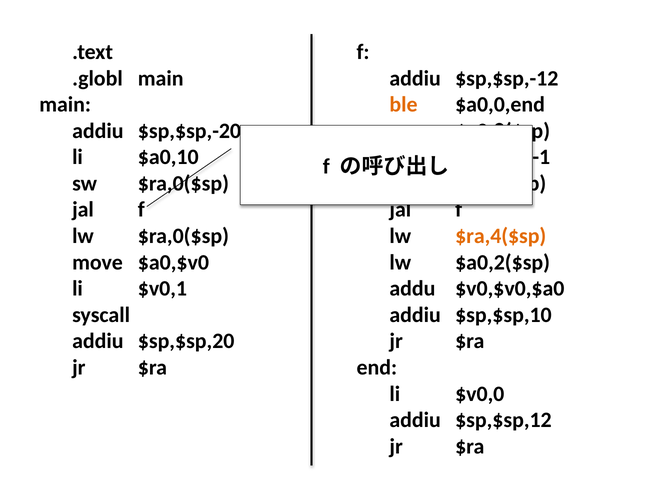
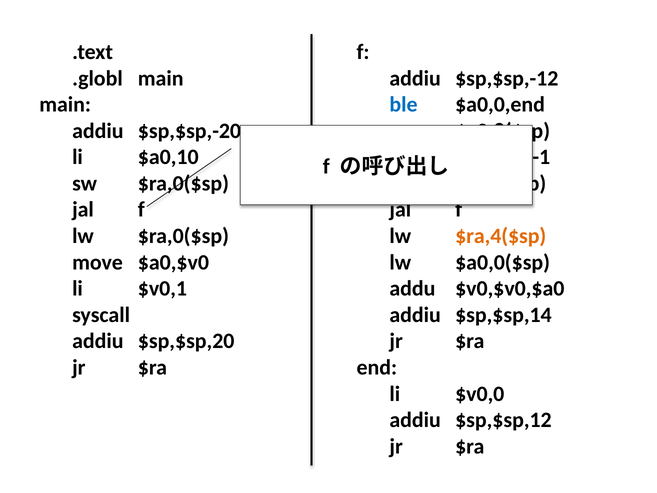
ble colour: orange -> blue
$a0,2($sp: $a0,2($sp -> $a0,0($sp
$sp,$sp,10: $sp,$sp,10 -> $sp,$sp,14
